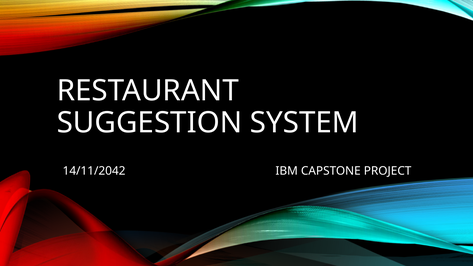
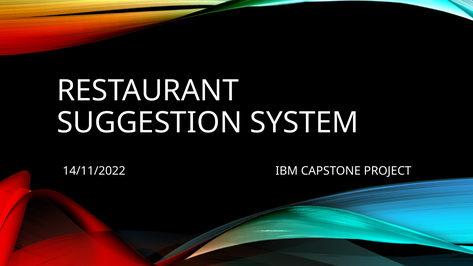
14/11/2042: 14/11/2042 -> 14/11/2022
